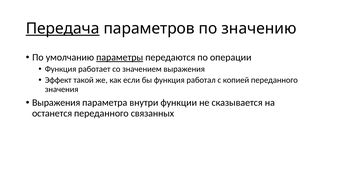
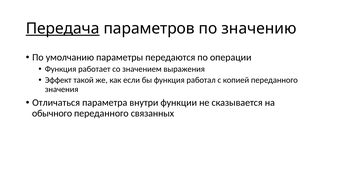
параметры underline: present -> none
Выражения at (56, 102): Выражения -> Отличаться
останется: останется -> обычного
